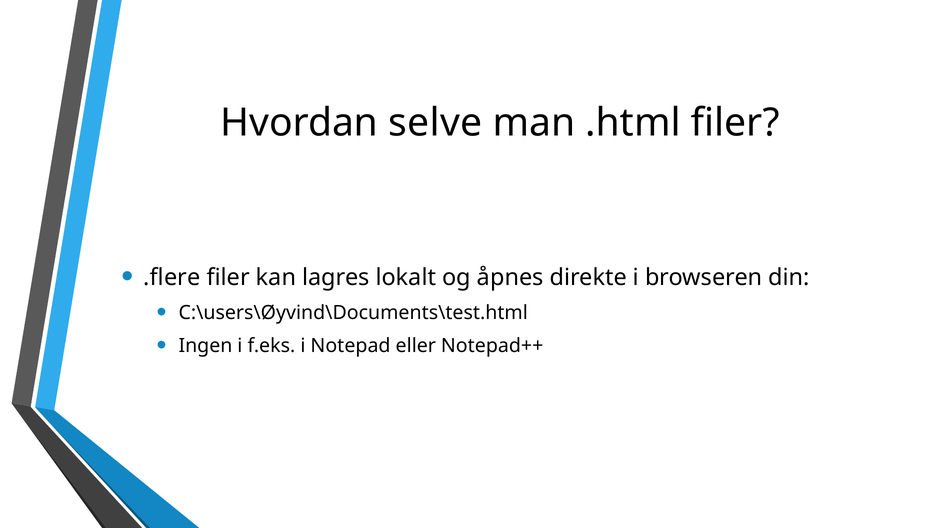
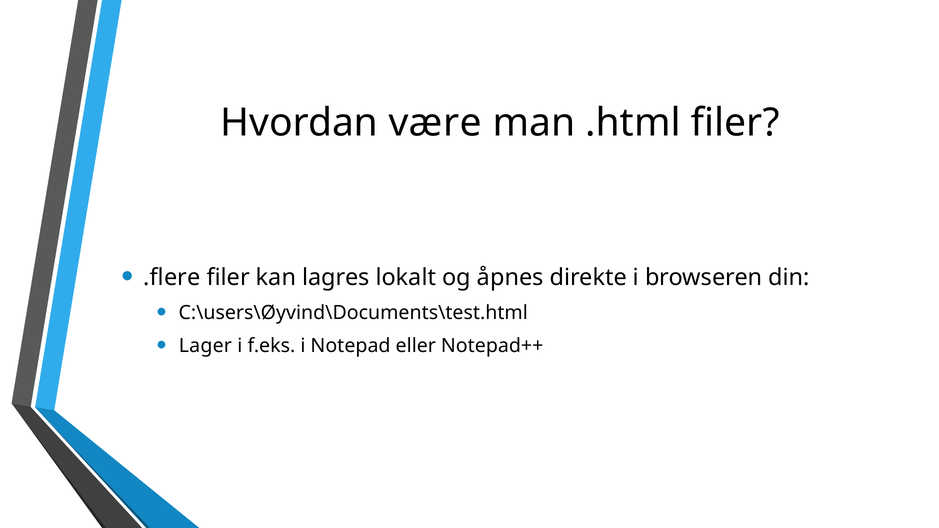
selve: selve -> være
Ingen: Ingen -> Lager
